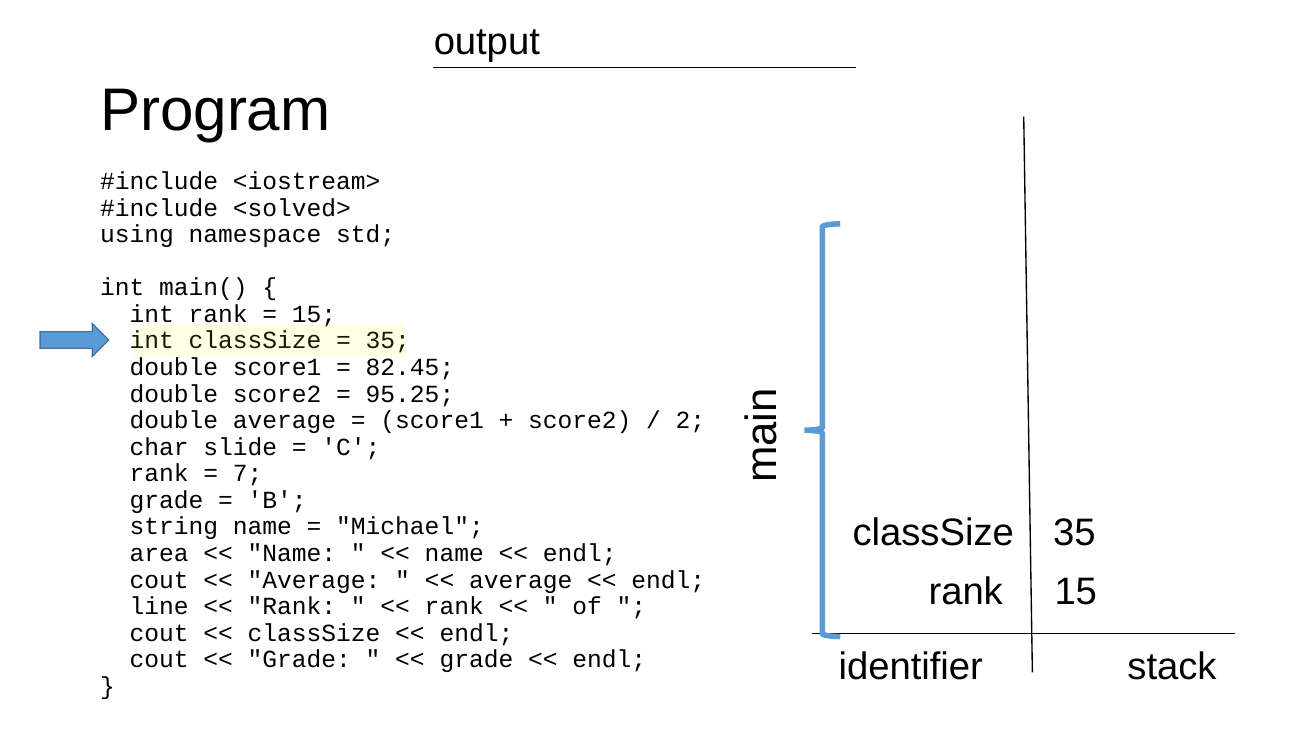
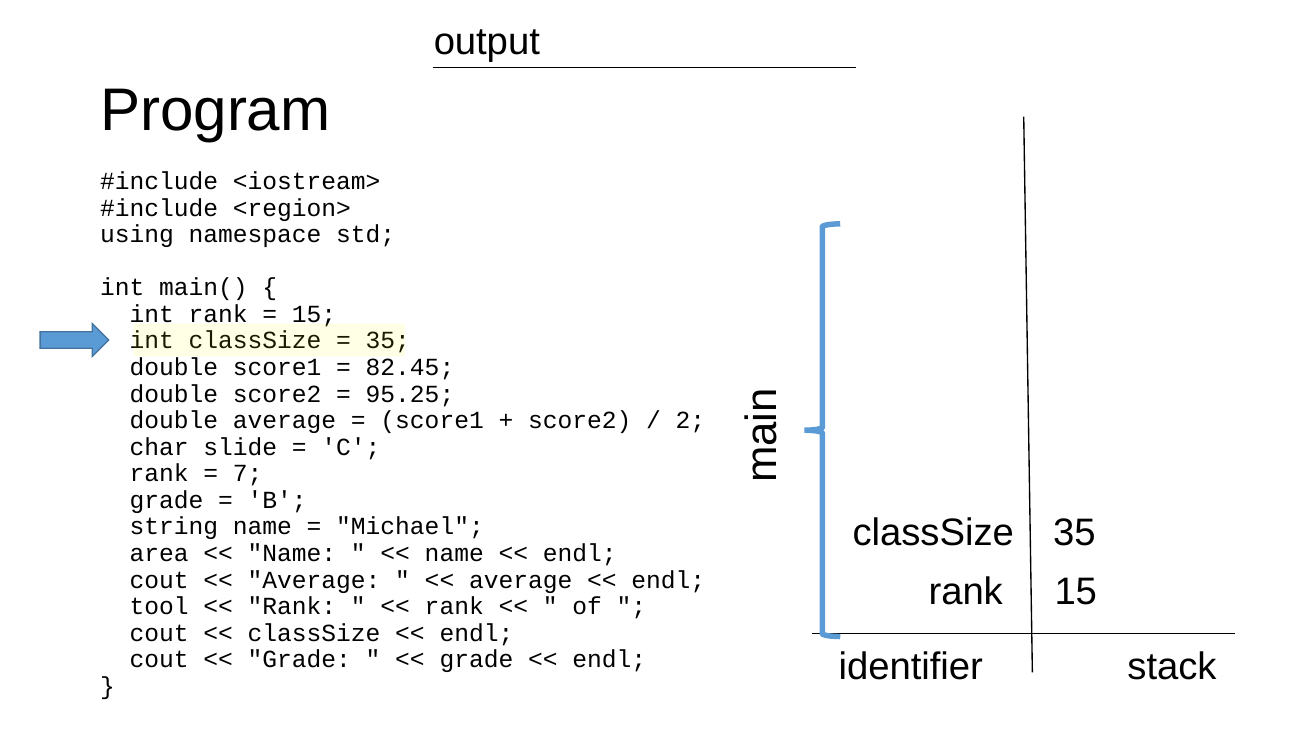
<solved>: <solved> -> <region>
line: line -> tool
